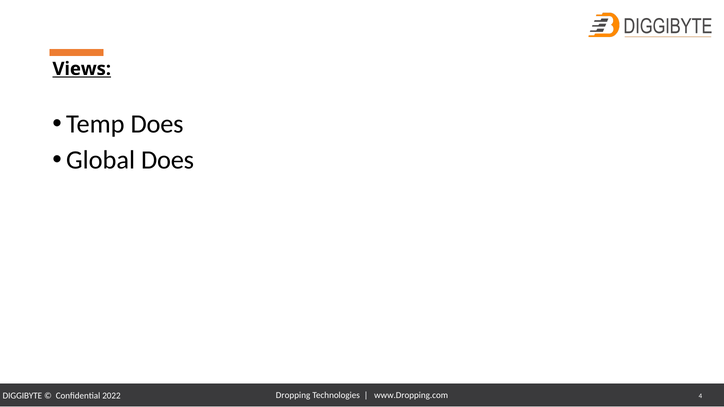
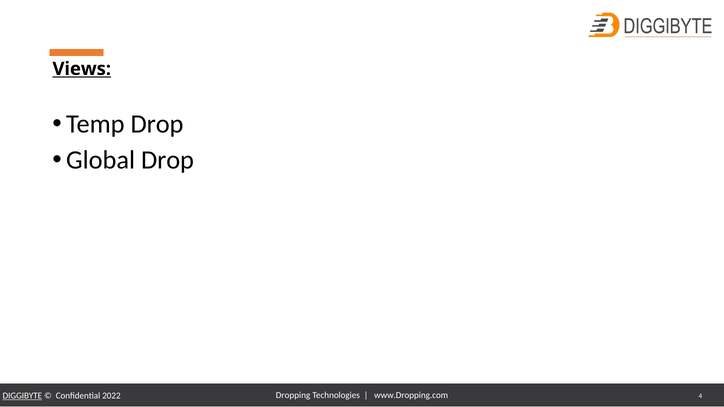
Temp Does: Does -> Drop
Global Does: Does -> Drop
DIGGIBYTE underline: none -> present
